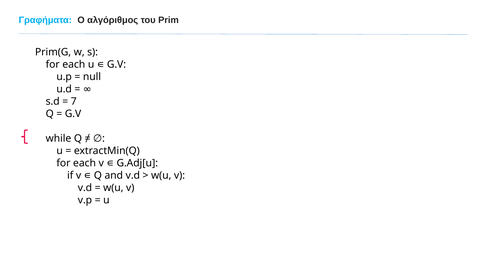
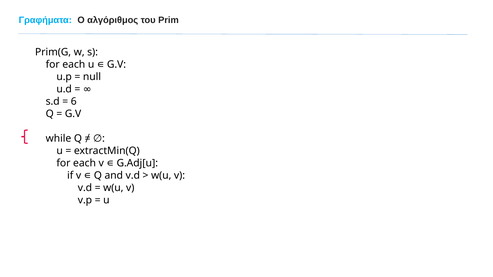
7: 7 -> 6
